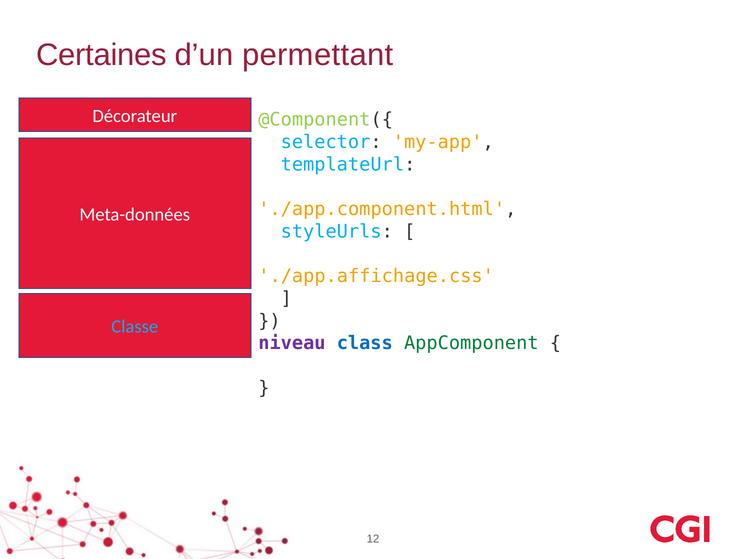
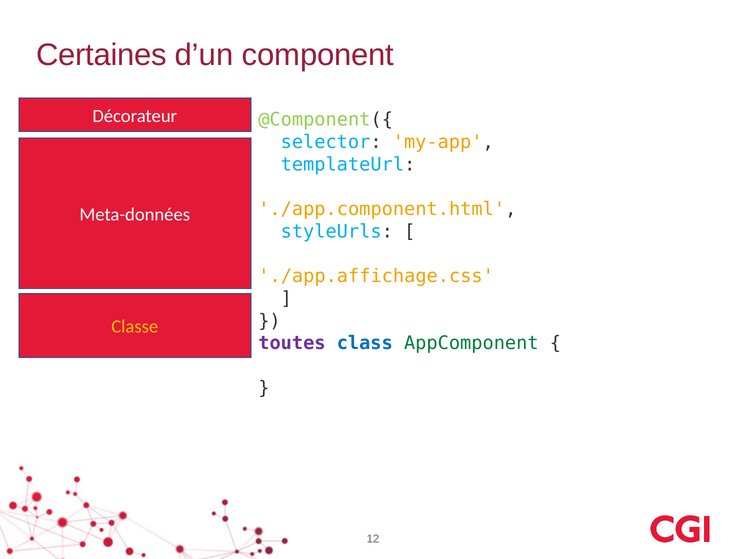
permettant: permettant -> component
Classe colour: light blue -> yellow
niveau: niveau -> toutes
